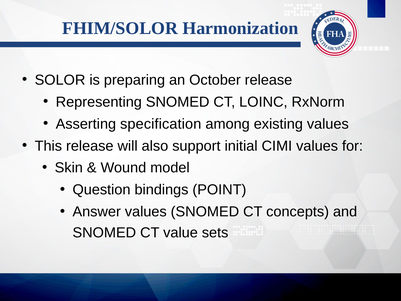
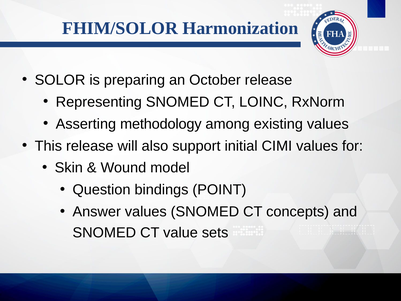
specification: specification -> methodology
